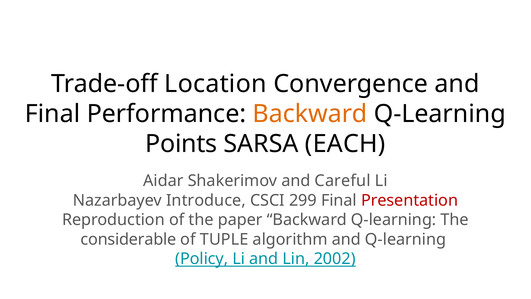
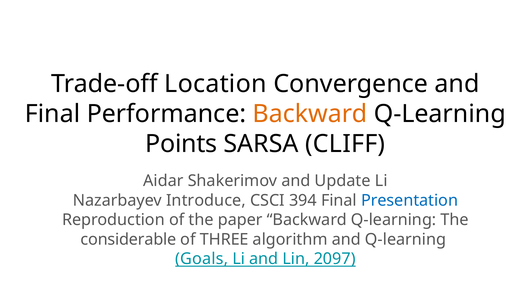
EACH: EACH -> CLIFF
Careful: Careful -> Update
299: 299 -> 394
Presentation colour: red -> blue
TUPLE: TUPLE -> THREE
Policy: Policy -> Goals
2002: 2002 -> 2097
